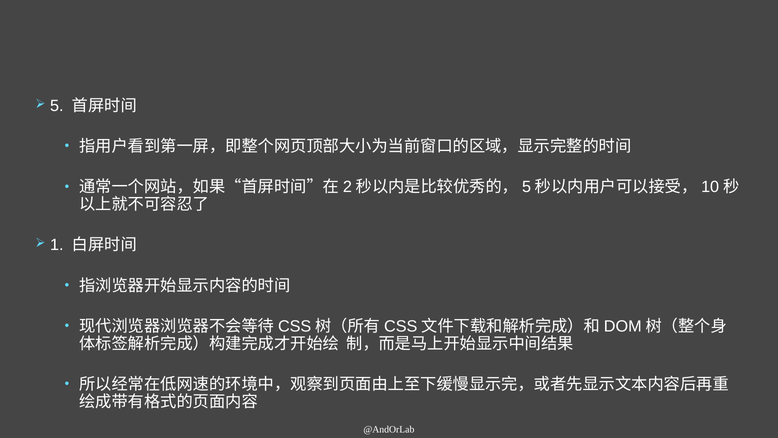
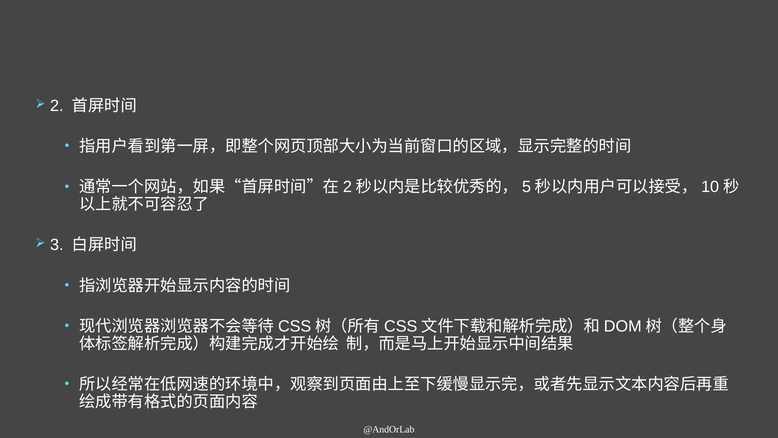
5: 5 -> 2
1: 1 -> 3
